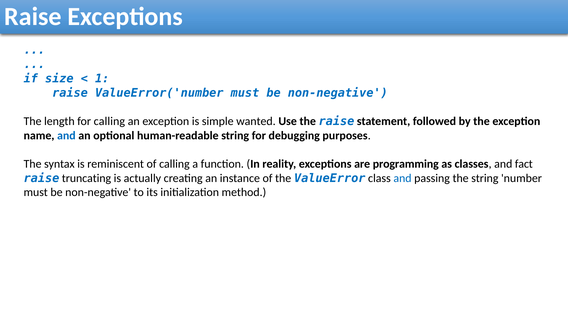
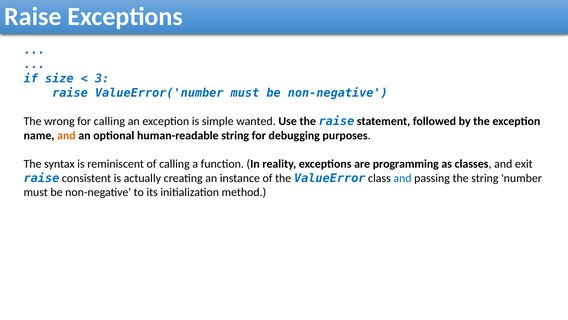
1: 1 -> 3
length: length -> wrong
and at (66, 135) colour: blue -> orange
fact: fact -> exit
truncating: truncating -> consistent
